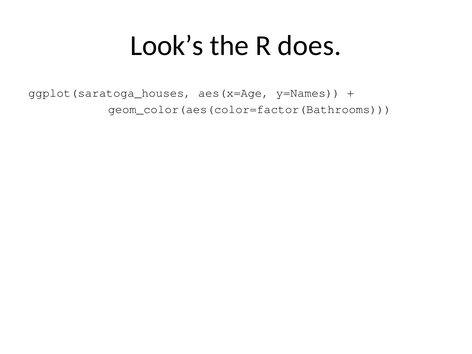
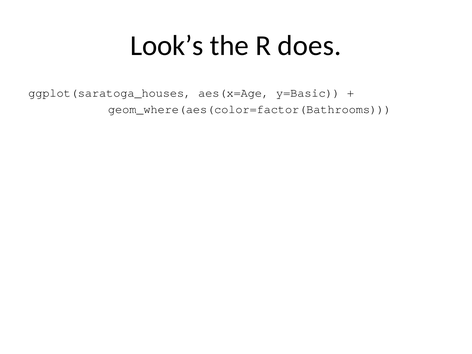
y=Names: y=Names -> y=Basic
geom_color(aes(color=factor(Bathrooms: geom_color(aes(color=factor(Bathrooms -> geom_where(aes(color=factor(Bathrooms
